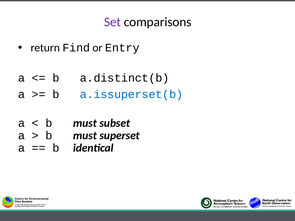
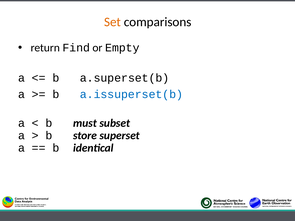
Set colour: purple -> orange
Entry: Entry -> Empty
a.distinct(b: a.distinct(b -> a.superset(b
must at (85, 136): must -> store
